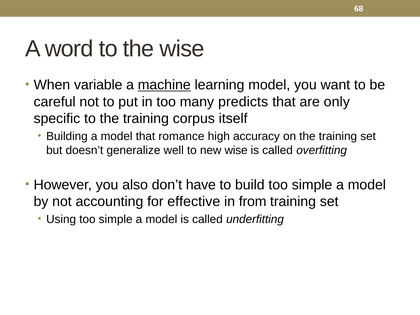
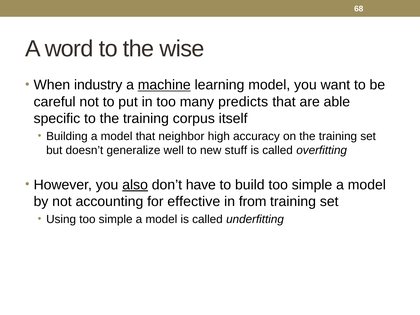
variable: variable -> industry
only: only -> able
romance: romance -> neighbor
new wise: wise -> stuff
also underline: none -> present
